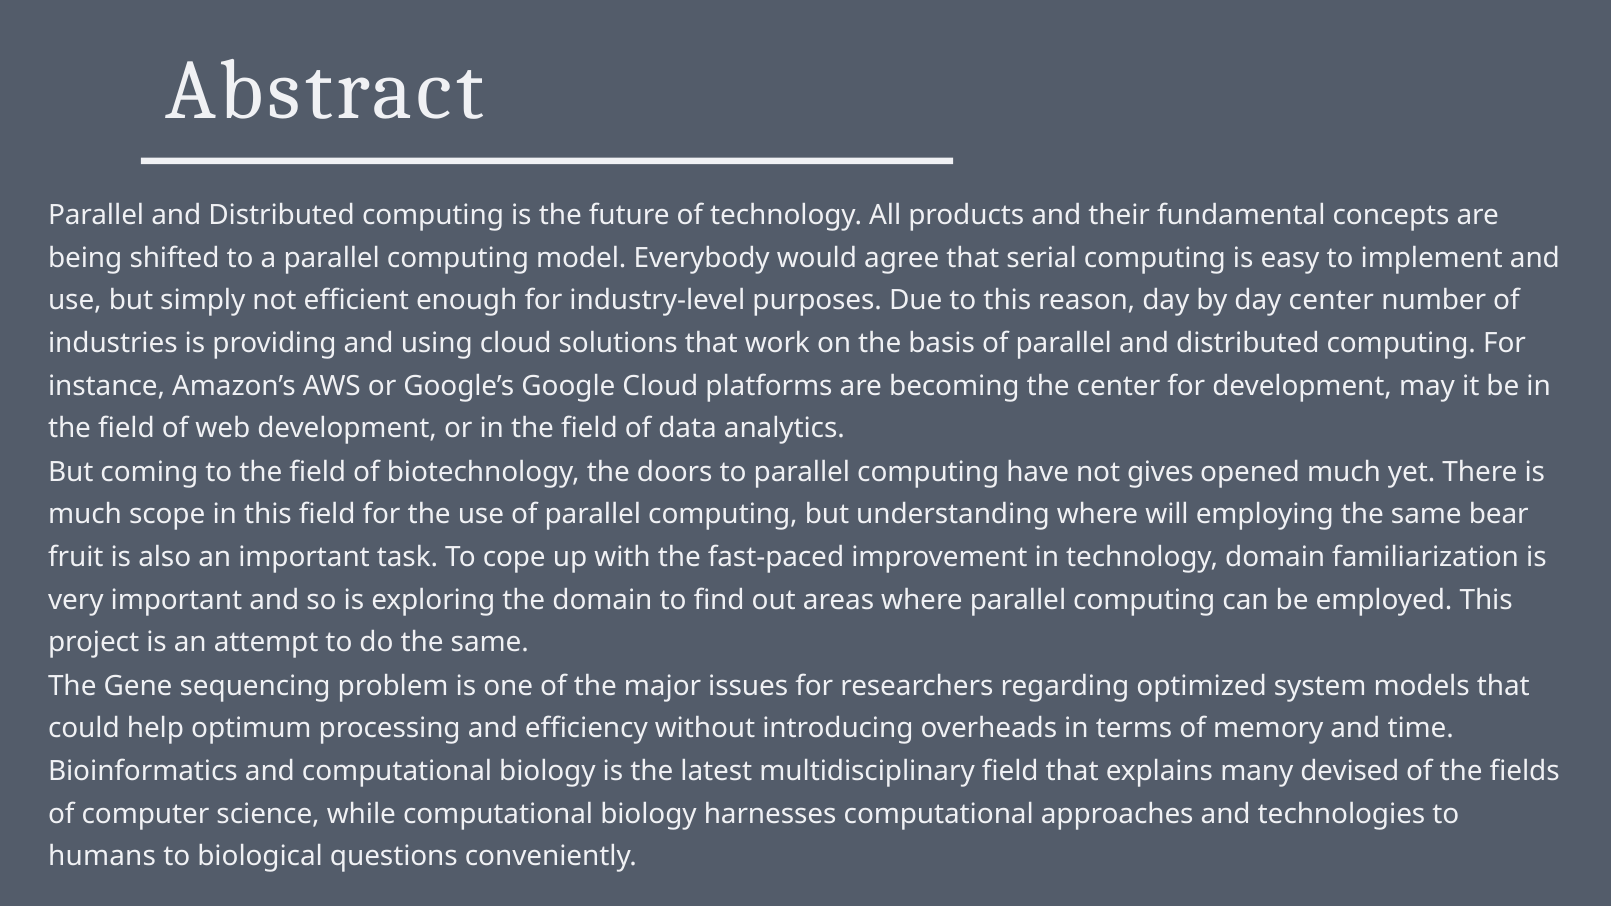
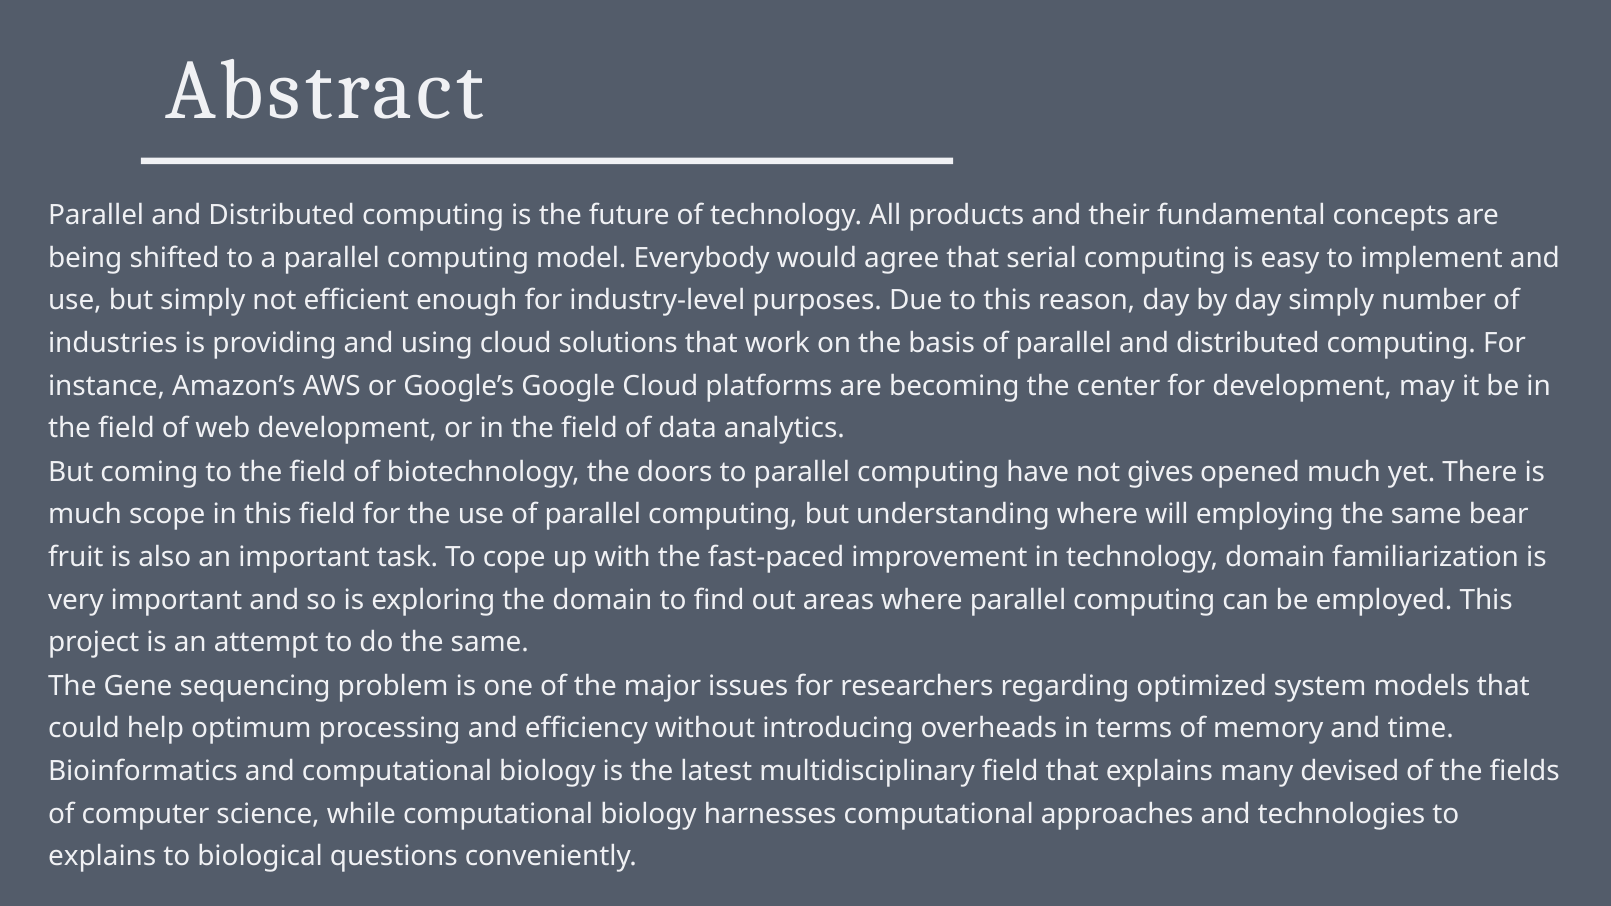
day center: center -> simply
humans at (102, 857): humans -> explains
